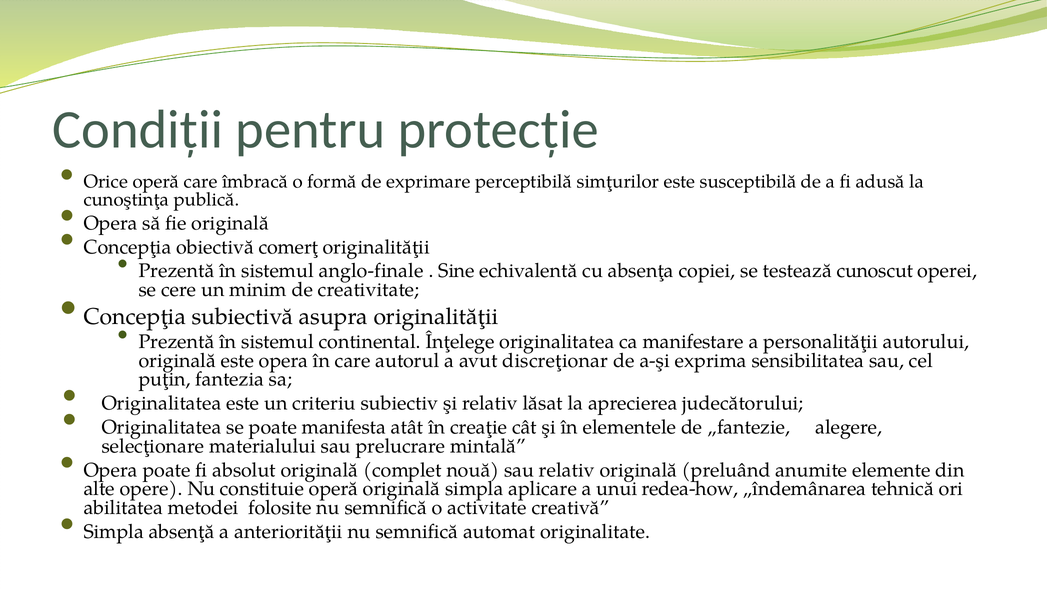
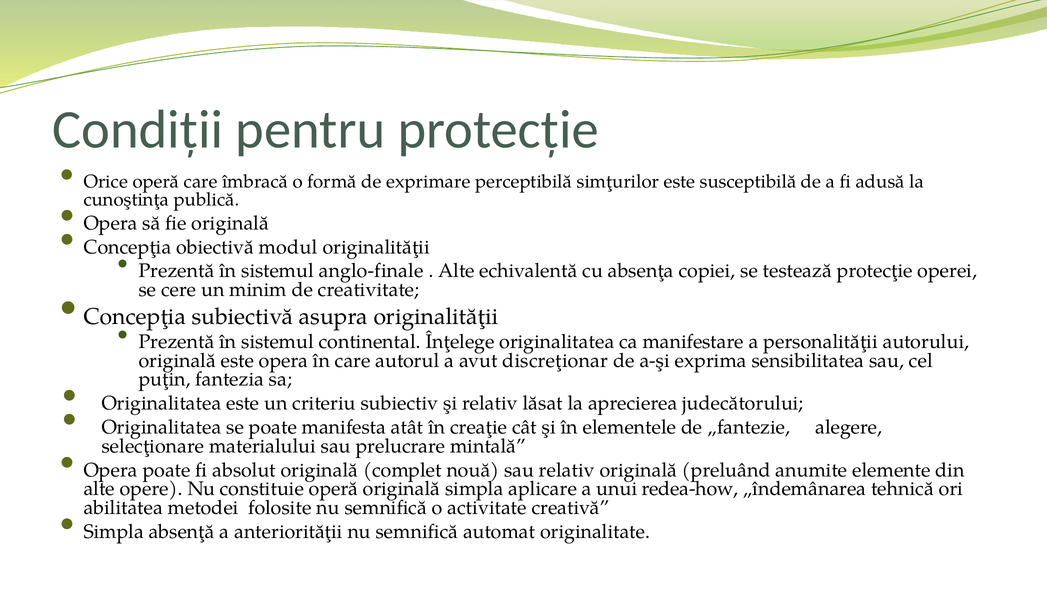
comerţ: comerţ -> modul
Sine at (457, 271): Sine -> Alte
cunoscut: cunoscut -> protecţie
